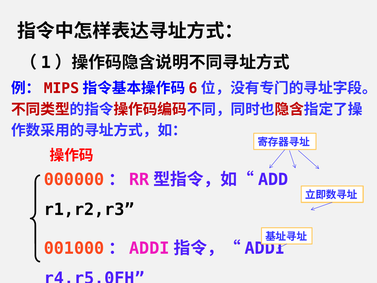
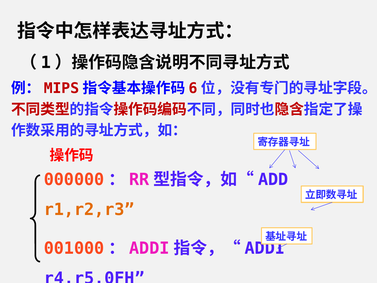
r1,r2,r3 colour: black -> orange
